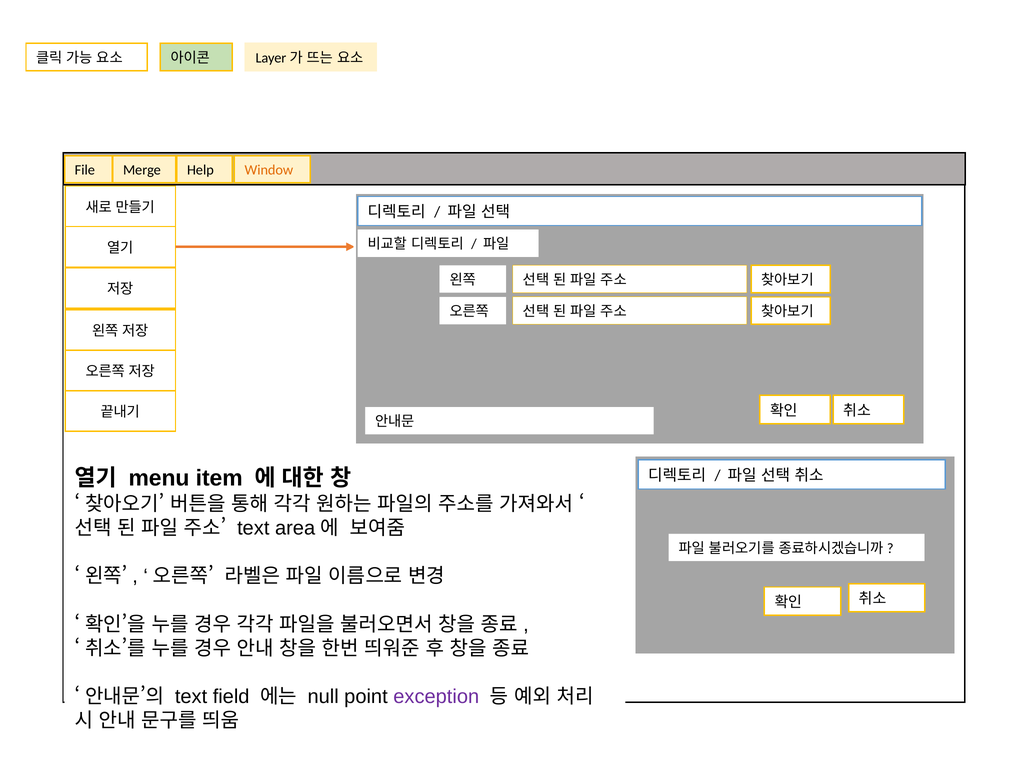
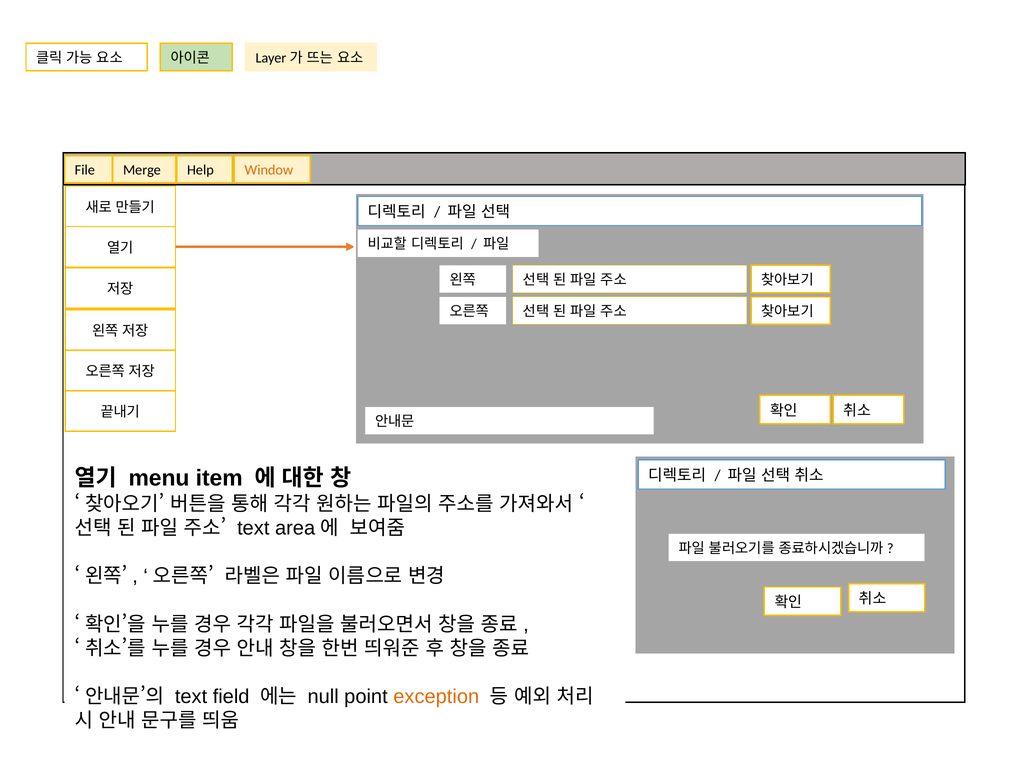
exception colour: purple -> orange
